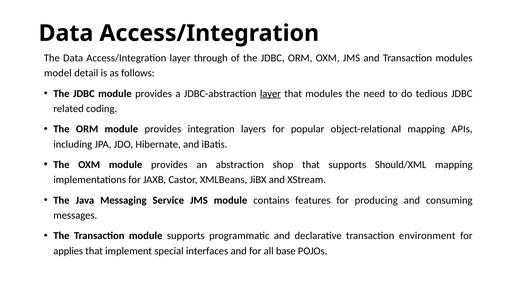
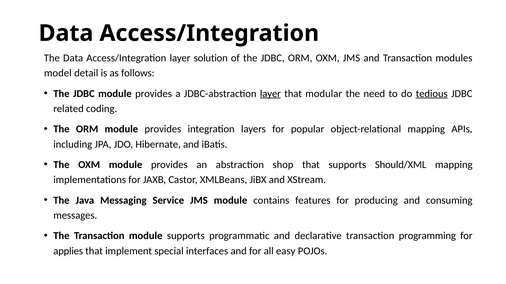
through: through -> solution
that modules: modules -> modular
tedious underline: none -> present
environment: environment -> programming
base: base -> easy
